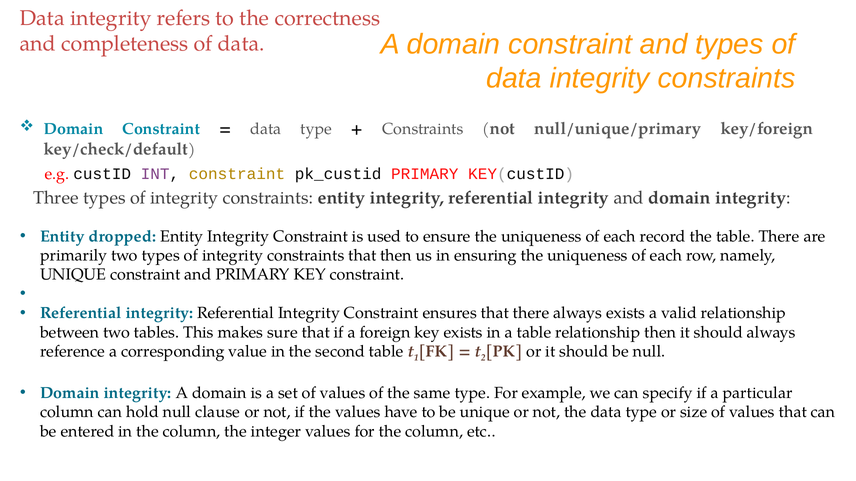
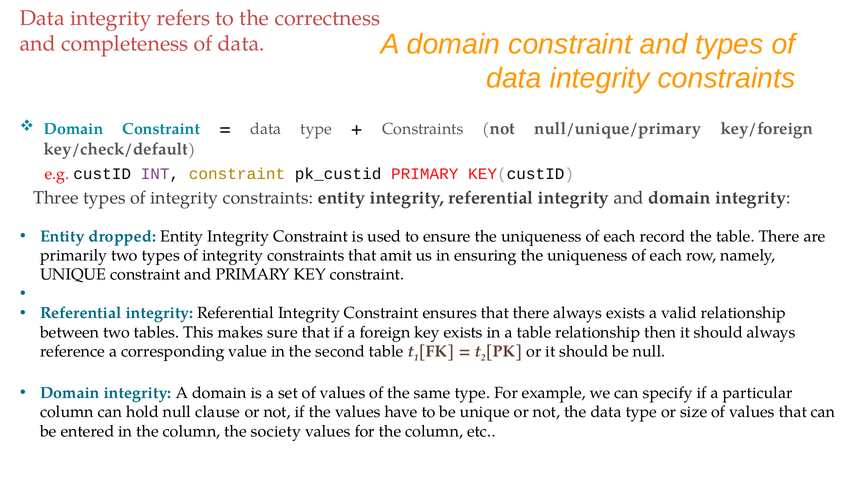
that then: then -> amit
integer: integer -> society
